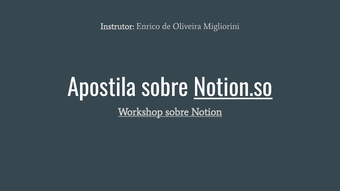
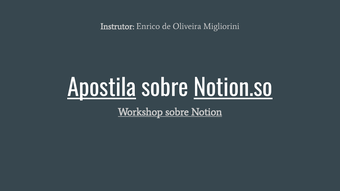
Apostila underline: none -> present
